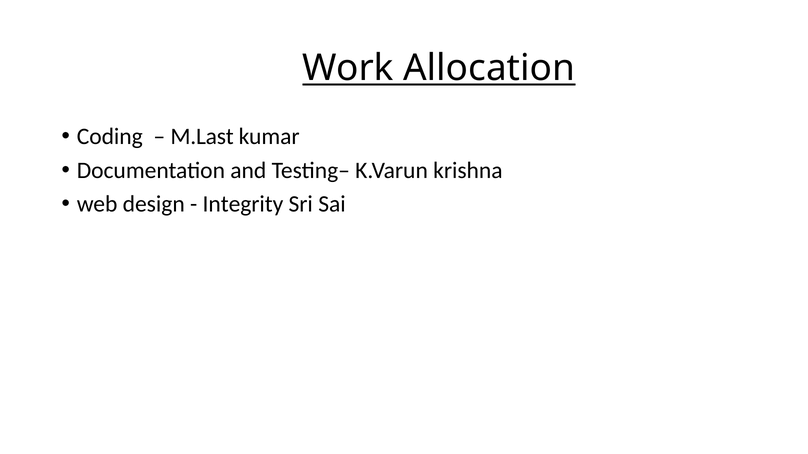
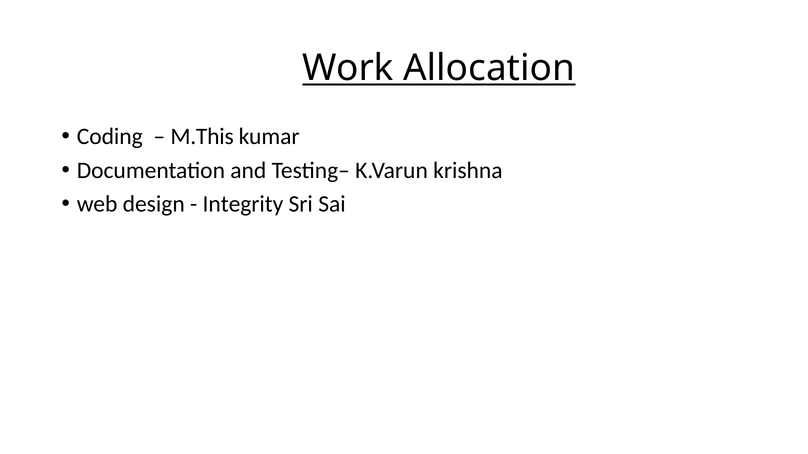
M.Last: M.Last -> M.This
